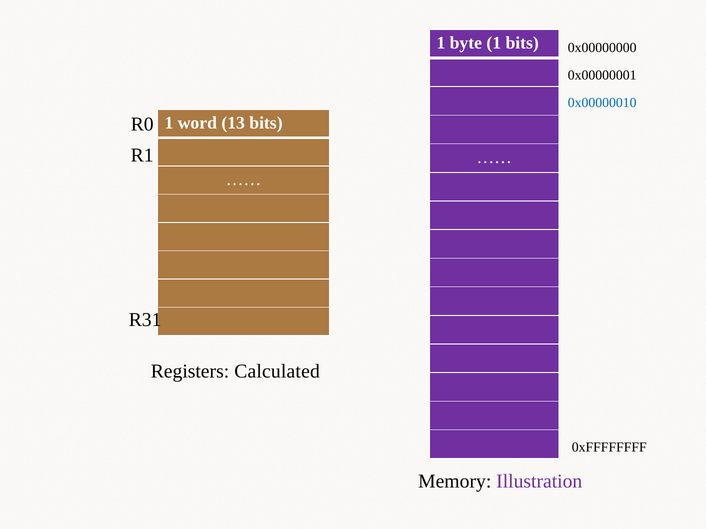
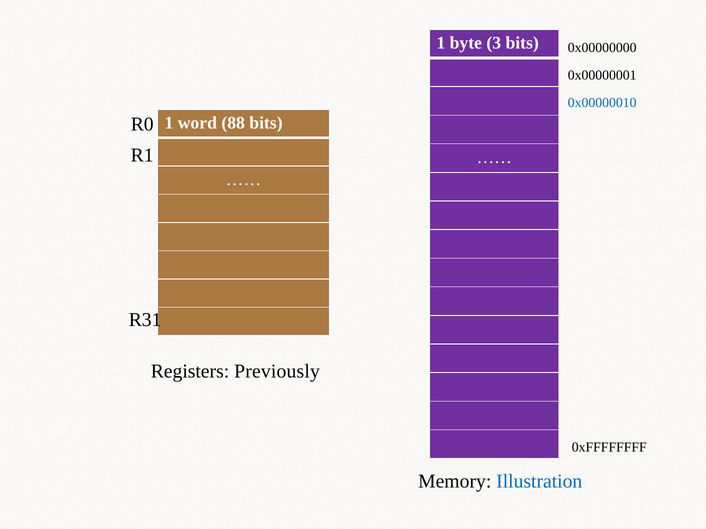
byte 1: 1 -> 3
13: 13 -> 88
Calculated: Calculated -> Previously
Illustration colour: purple -> blue
